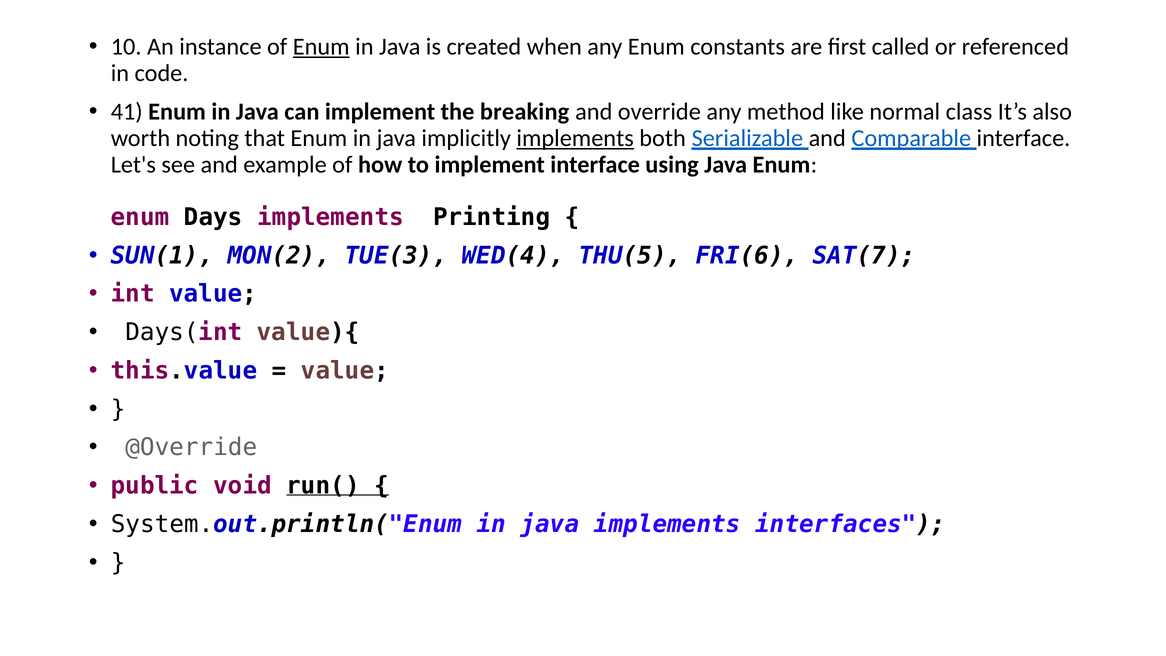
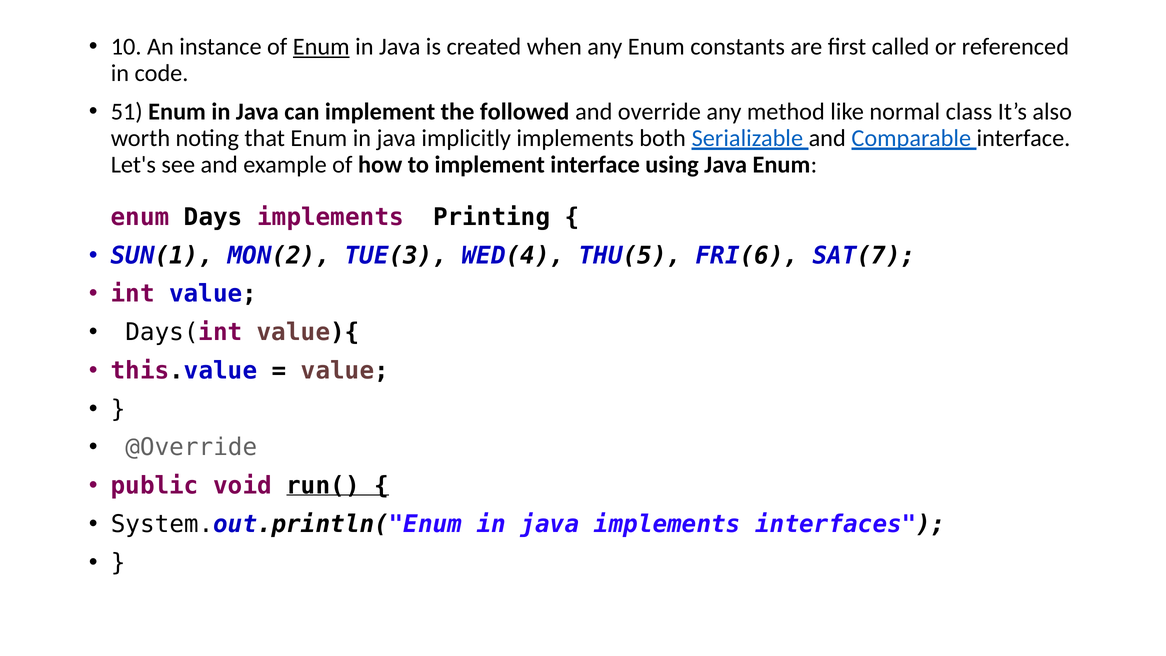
41: 41 -> 51
breaking: breaking -> followed
implements at (575, 138) underline: present -> none
